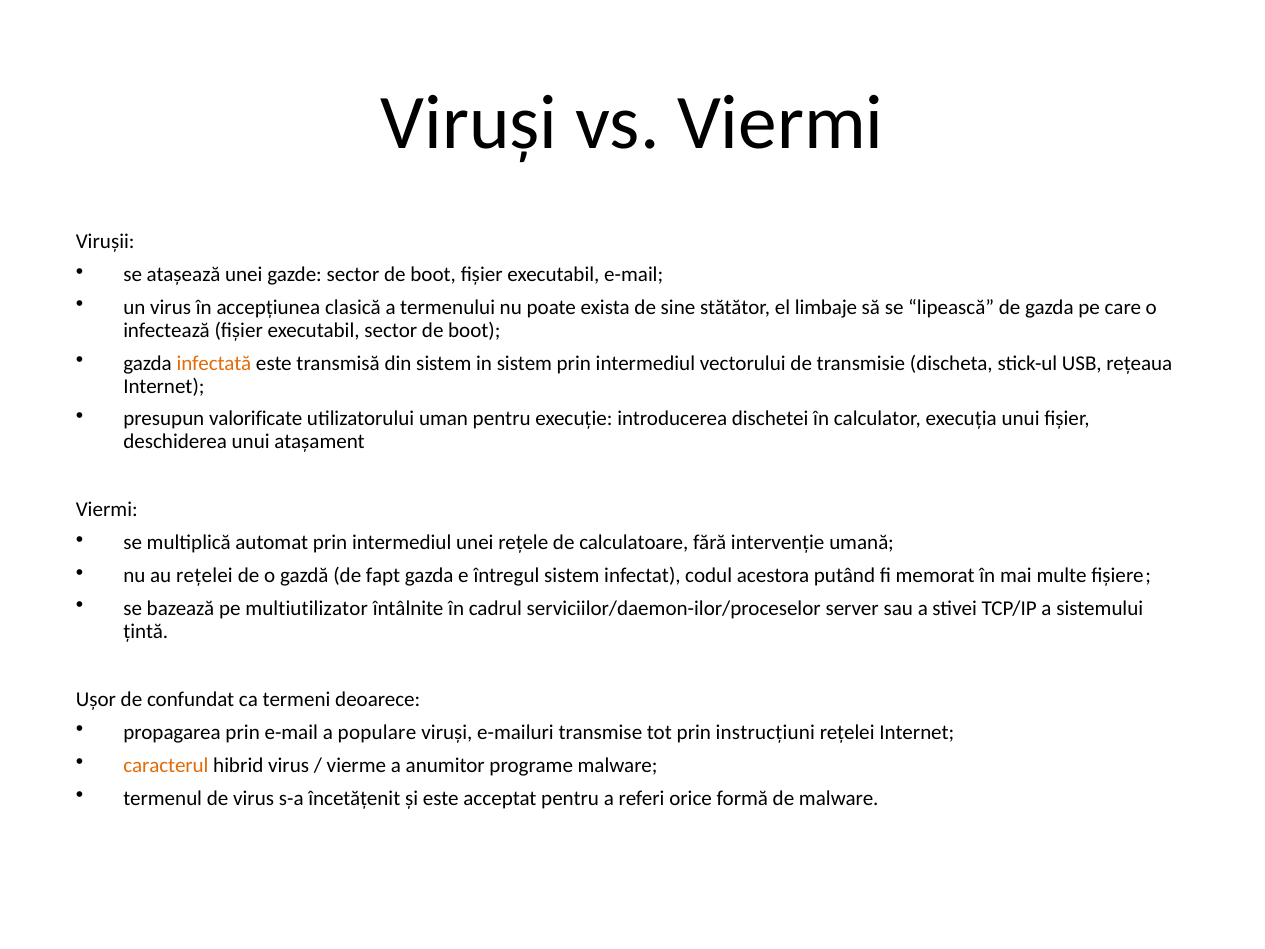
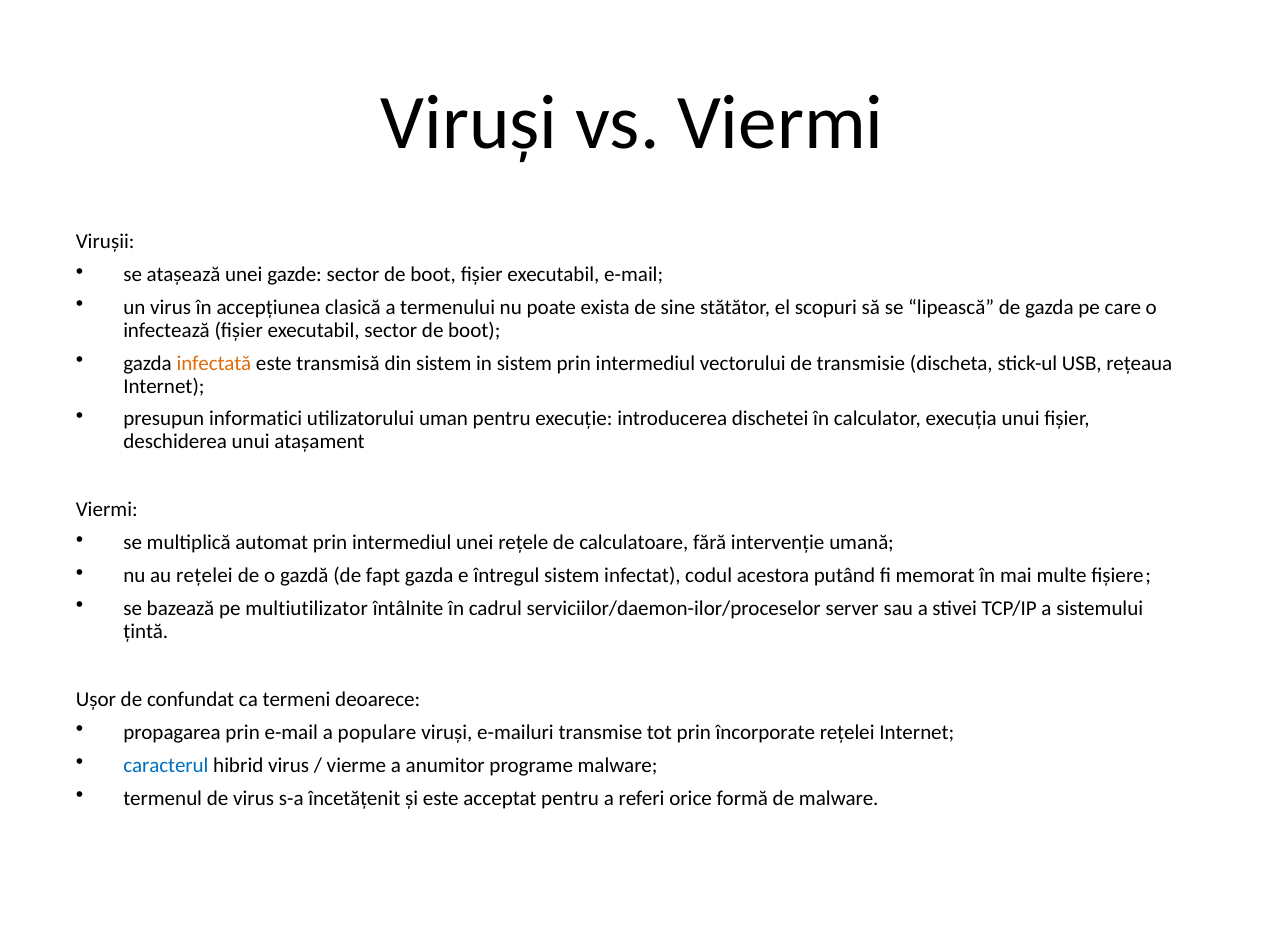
limbaje: limbaje -> scopuri
valorificate: valorificate -> informatici
instrucțiuni: instrucțiuni -> încorporate
caracterul colour: orange -> blue
